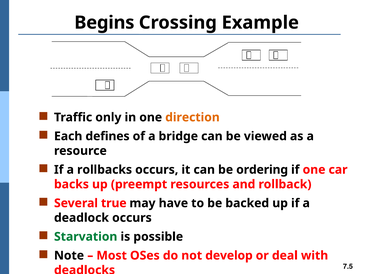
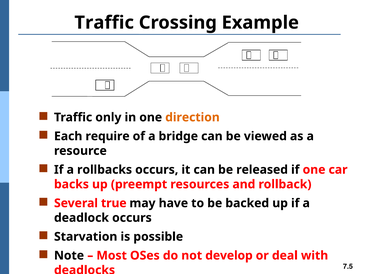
Begins at (104, 23): Begins -> Traffic
defines: defines -> require
ordering: ordering -> released
Starvation colour: green -> black
